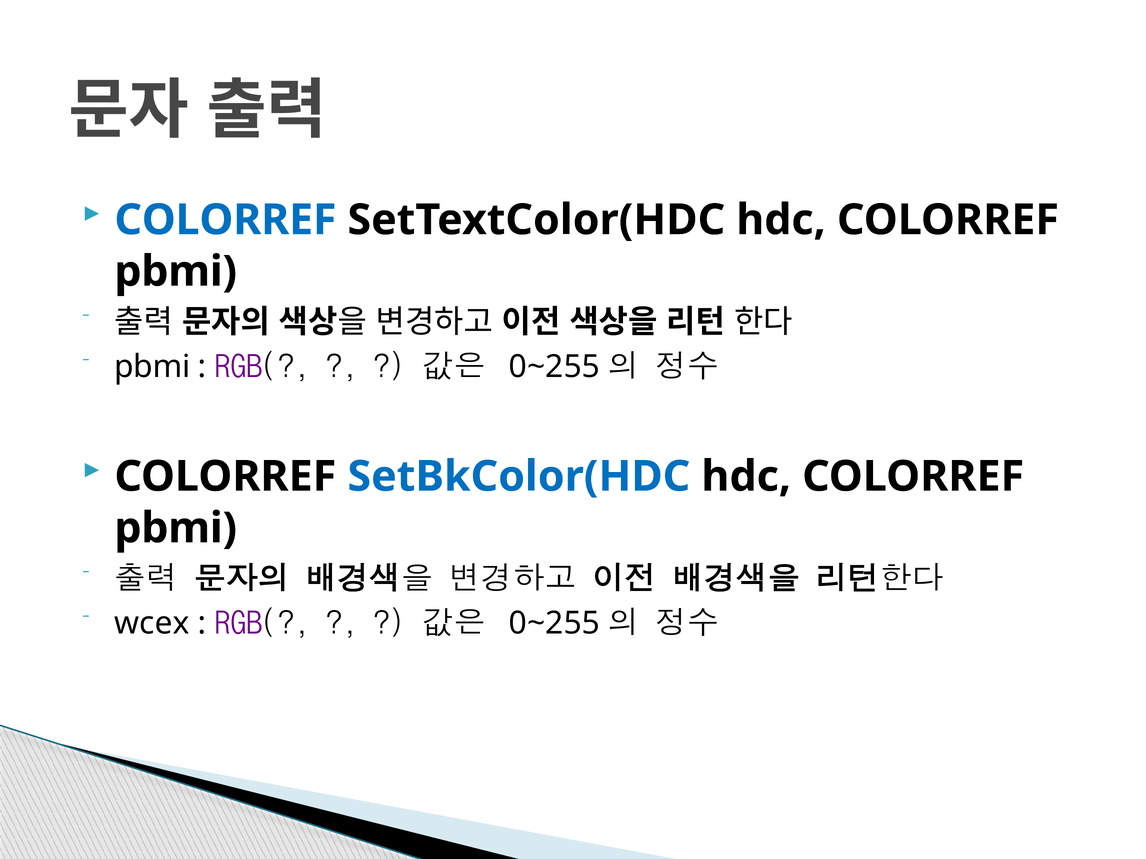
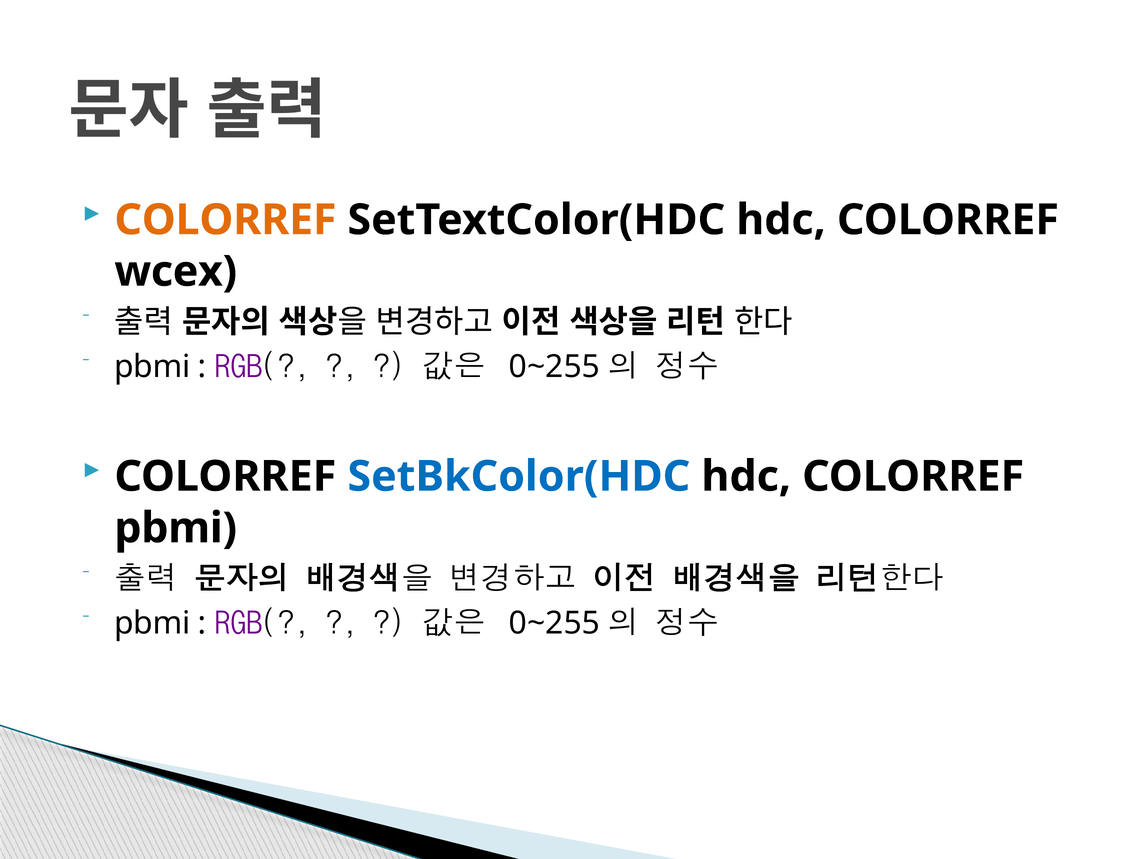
COLORREF at (225, 220) colour: blue -> orange
pbmi at (176, 272): pbmi -> wcex
wcex at (152, 624): wcex -> pbmi
